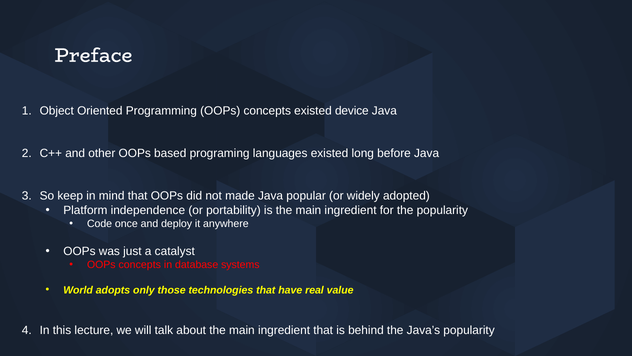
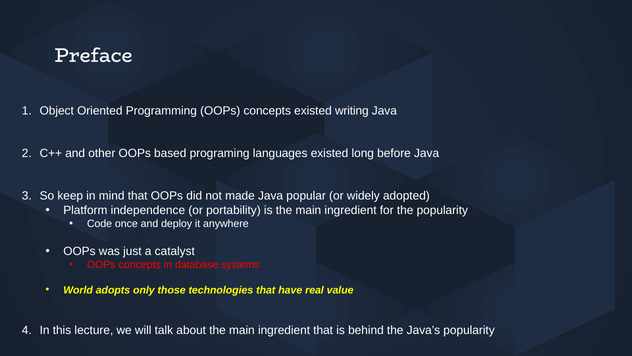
device: device -> writing
